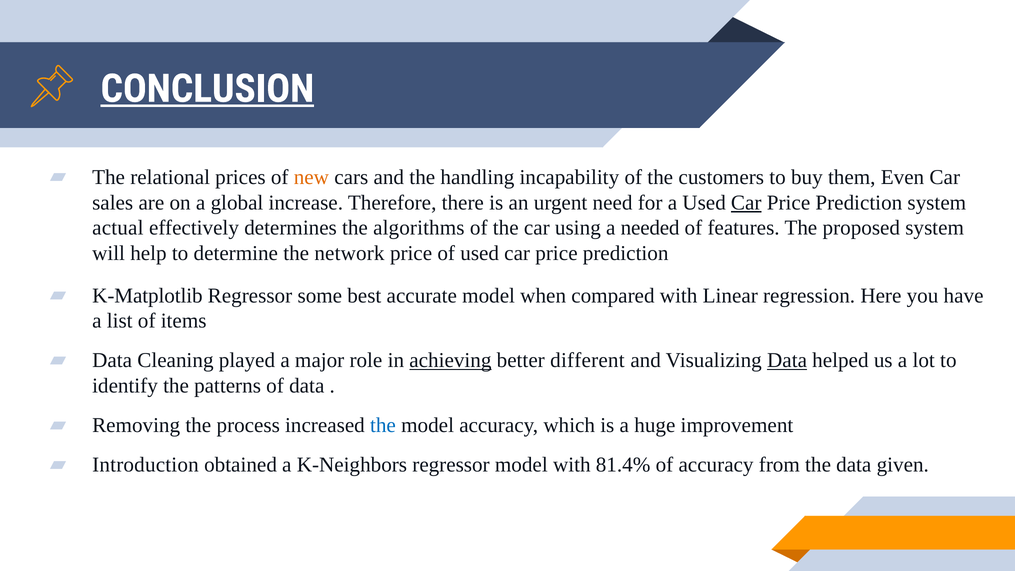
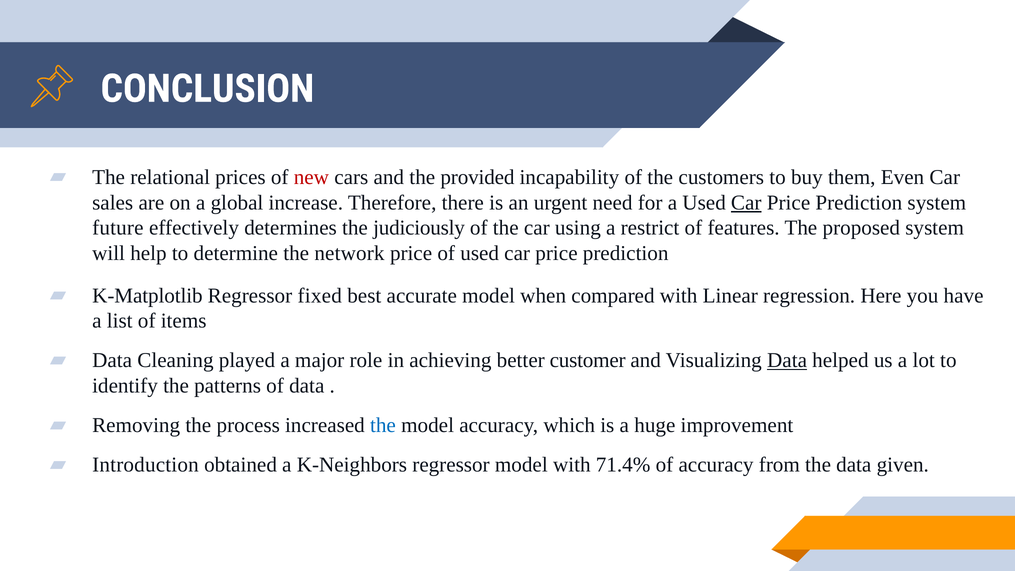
CONCLUSION underline: present -> none
new colour: orange -> red
handling: handling -> provided
actual: actual -> future
algorithms: algorithms -> judiciously
needed: needed -> restrict
some: some -> fixed
achieving underline: present -> none
different: different -> customer
81.4%: 81.4% -> 71.4%
